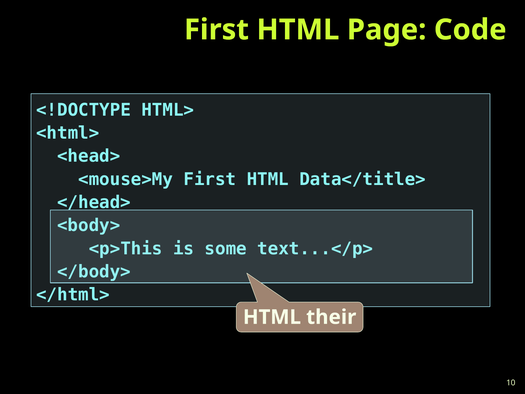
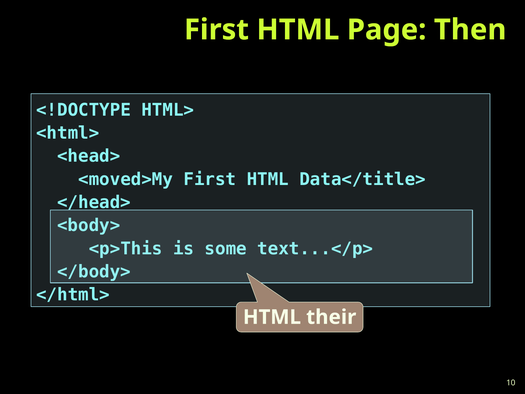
Code: Code -> Then
<mouse>My: <mouse>My -> <moved>My
